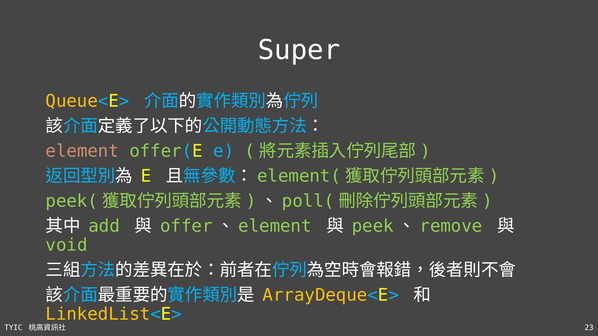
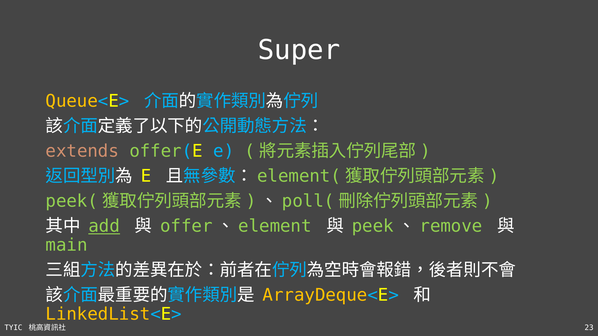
element: element -> extends
add underline: none -> present
void: void -> main
